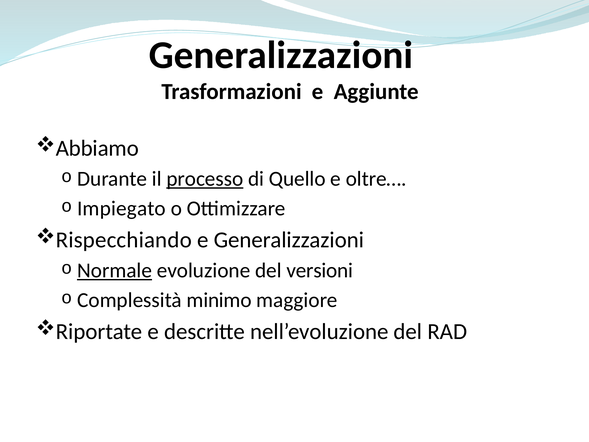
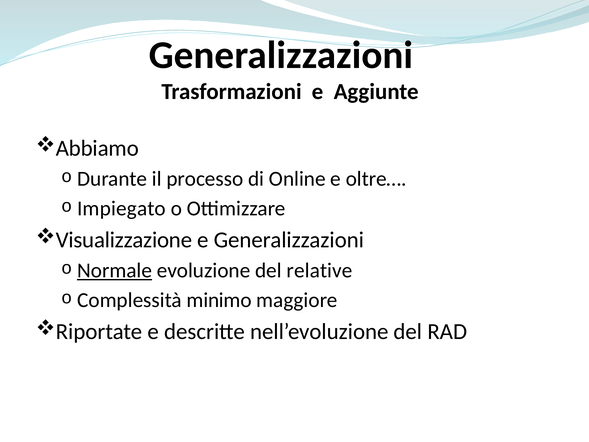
processo underline: present -> none
Quello: Quello -> Online
Rispecchiando: Rispecchiando -> Visualizzazione
versioni: versioni -> relative
